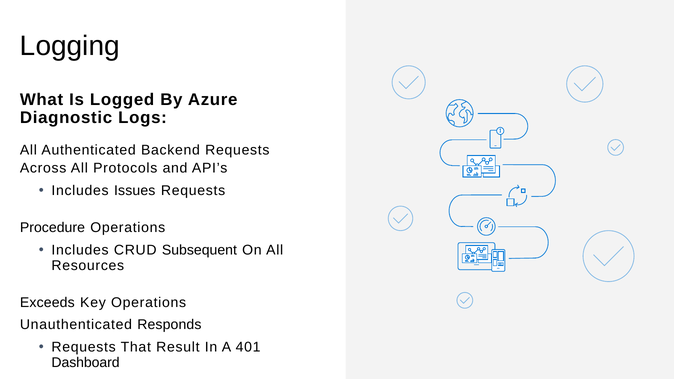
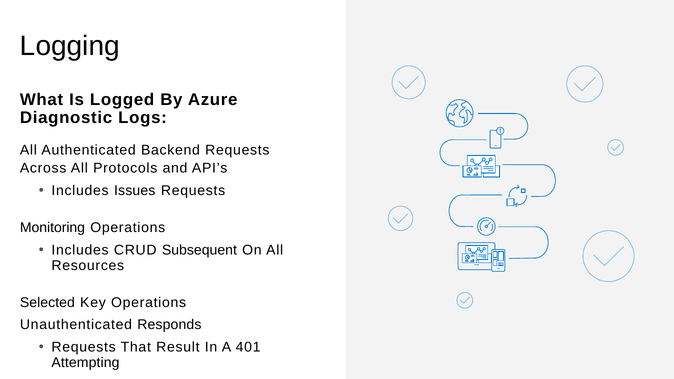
Procedure: Procedure -> Monitoring
Exceeds: Exceeds -> Selected
Dashboard: Dashboard -> Attempting
